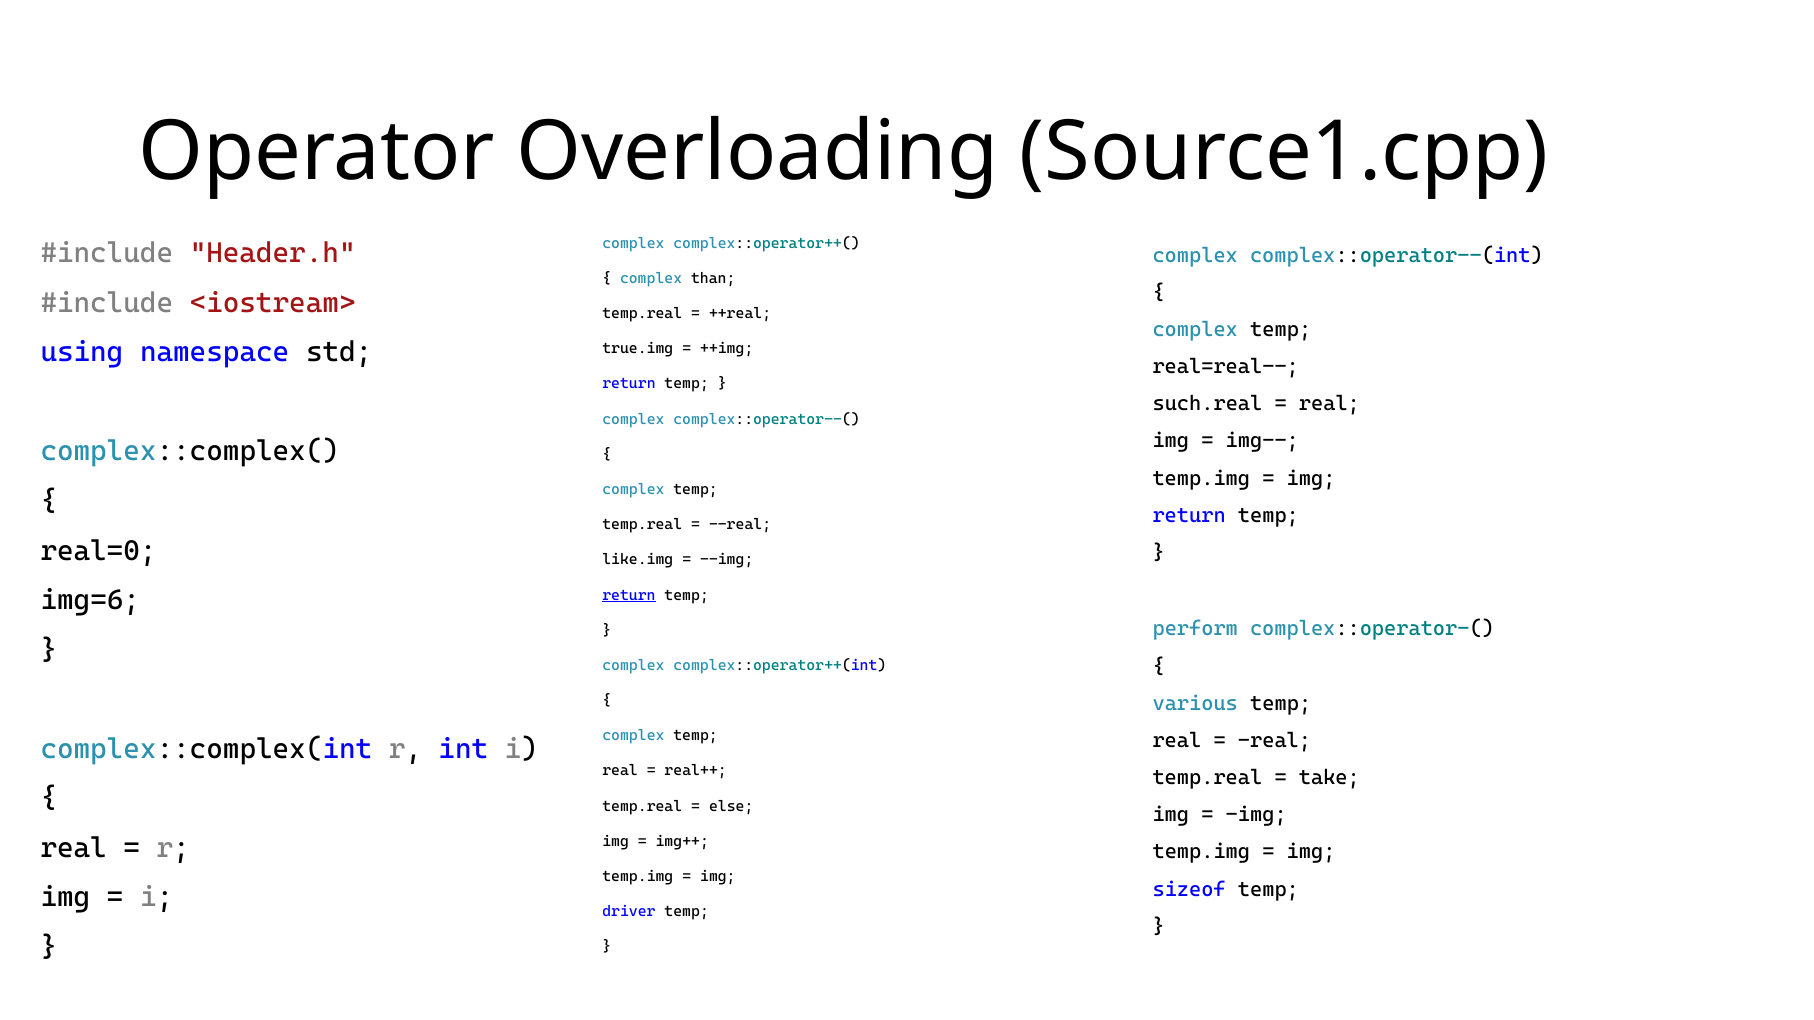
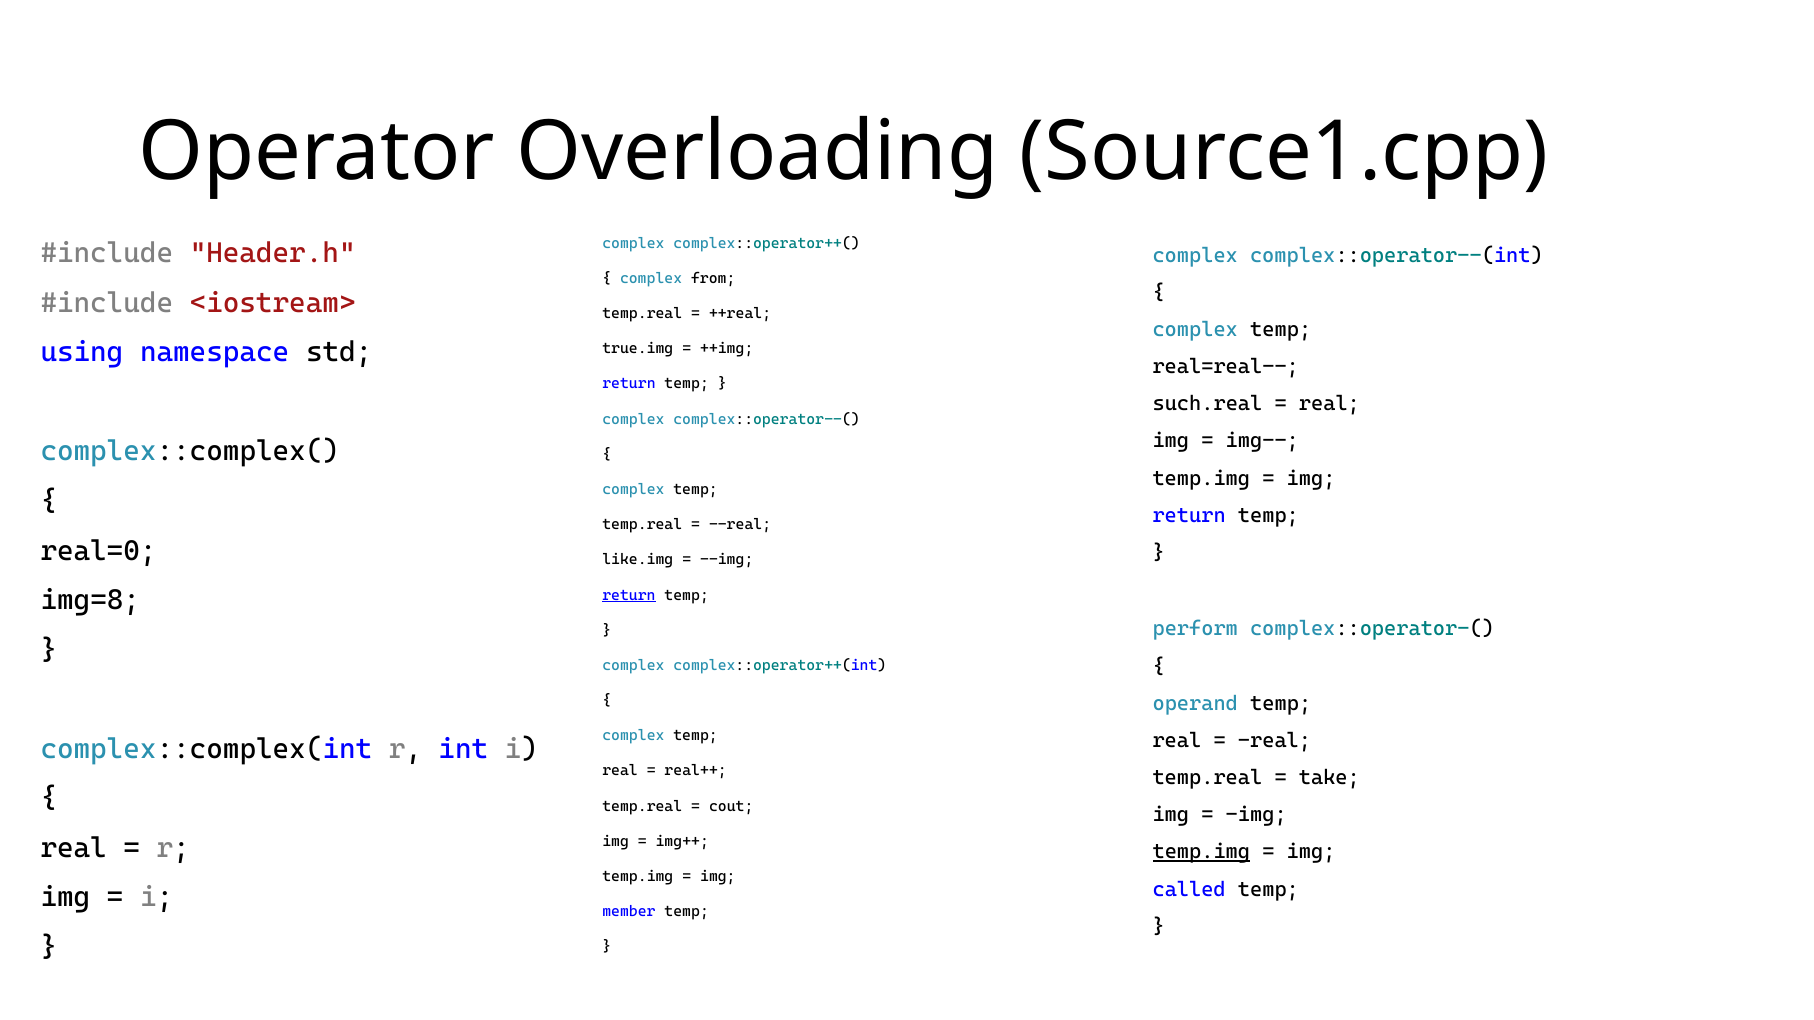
than: than -> from
img=6: img=6 -> img=8
various: various -> operand
else: else -> cout
temp.img at (1201, 852) underline: none -> present
sizeof: sizeof -> called
driver: driver -> member
